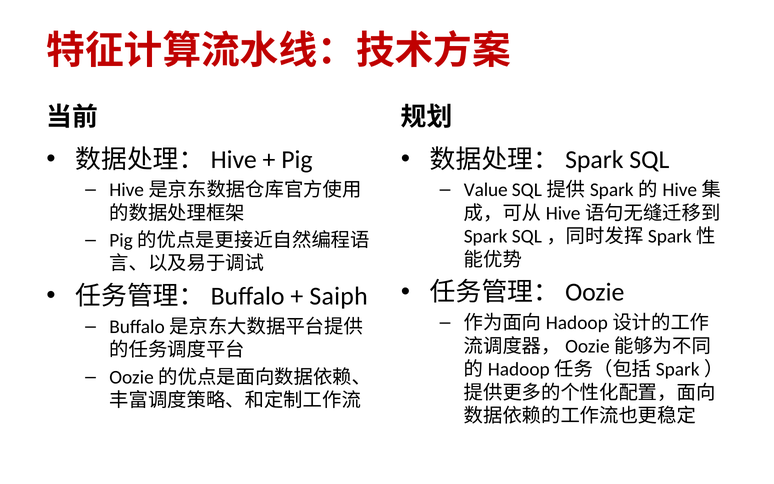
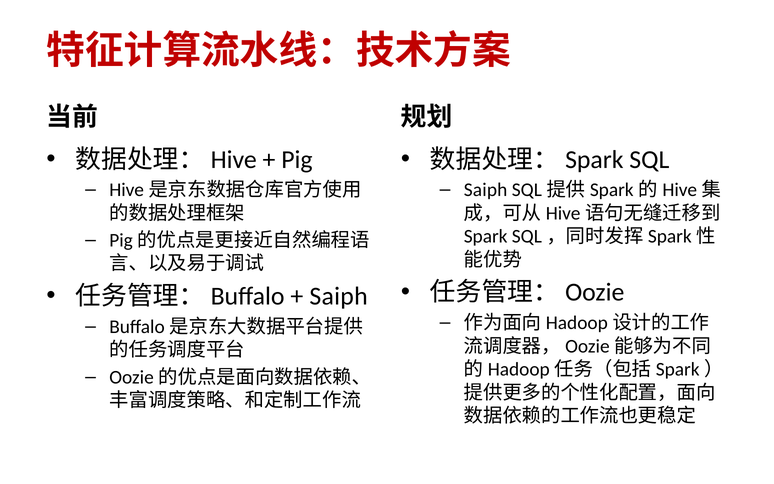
Value at (486, 190): Value -> Saiph
